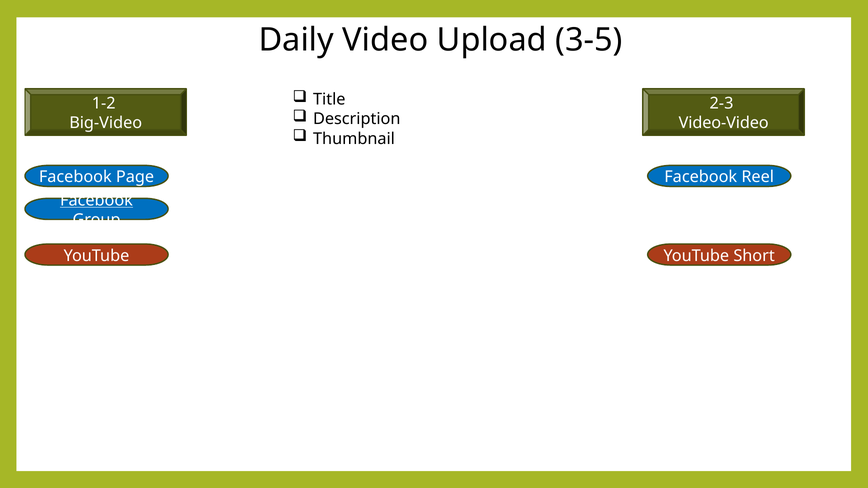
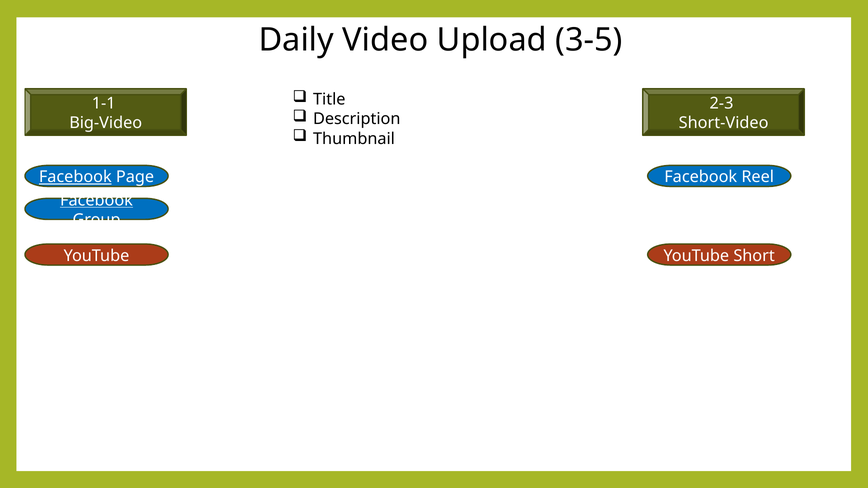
1-2: 1-2 -> 1-1
Video-Video: Video-Video -> Short-Video
Facebook at (75, 177) underline: none -> present
